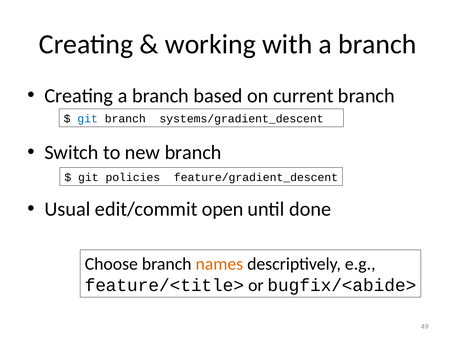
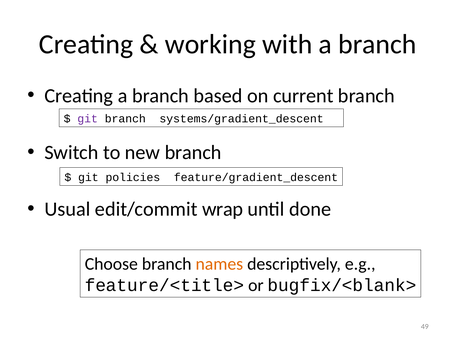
git at (88, 119) colour: blue -> purple
open: open -> wrap
bugfix/<abide>: bugfix/<abide> -> bugfix/<blank>
